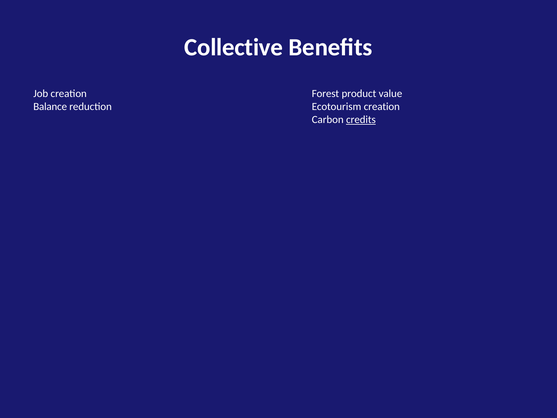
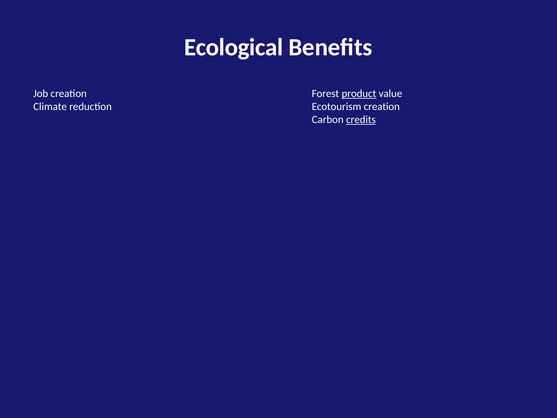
Collective: Collective -> Ecological
product underline: none -> present
Balance: Balance -> Climate
